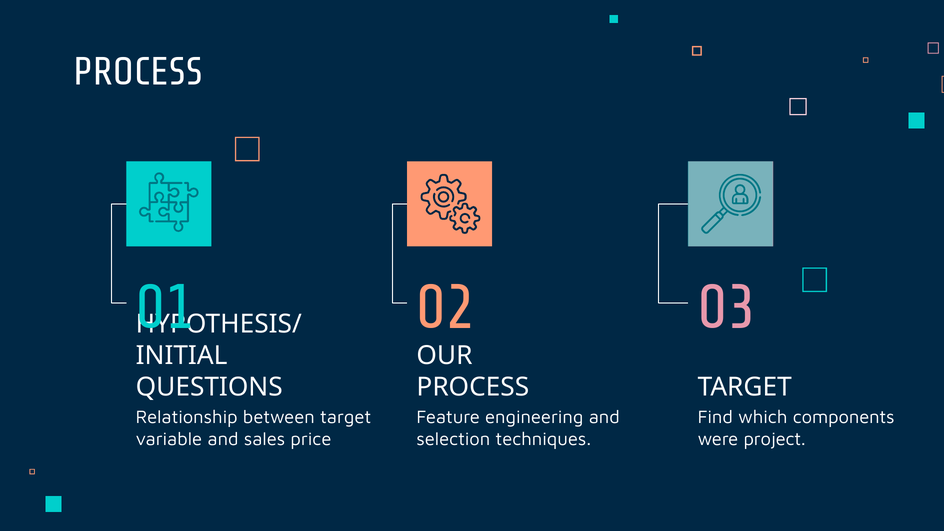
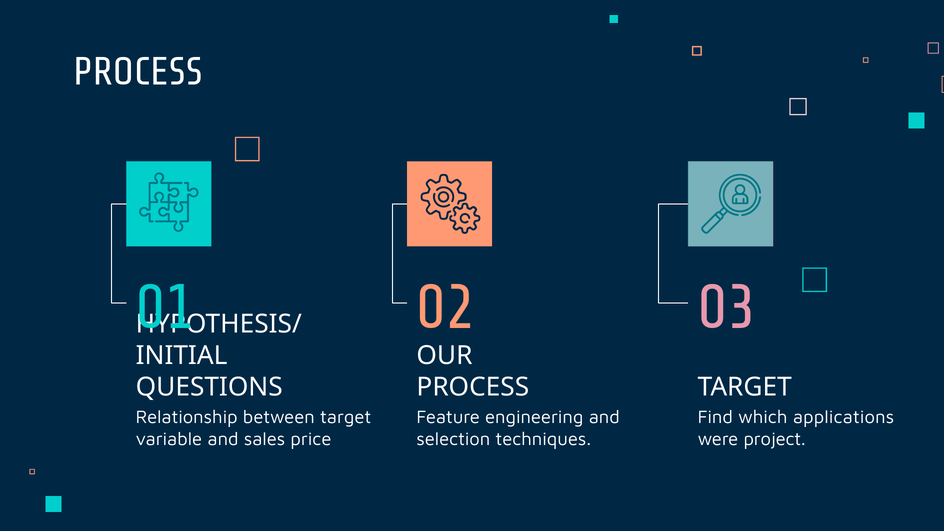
components: components -> applications
